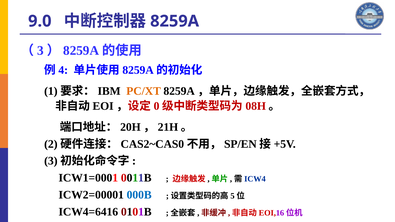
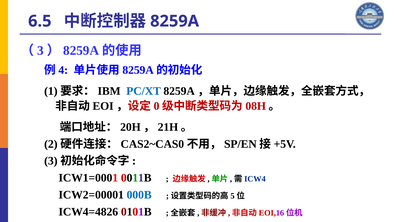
9.0: 9.0 -> 6.5
PC/XT colour: orange -> blue
ICW4=6416: ICW4=6416 -> ICW4=4826
